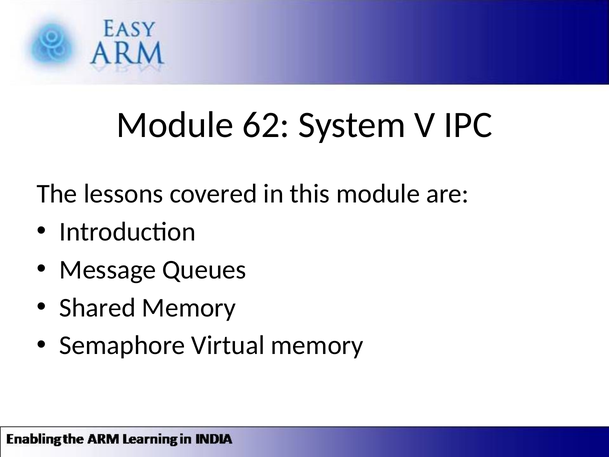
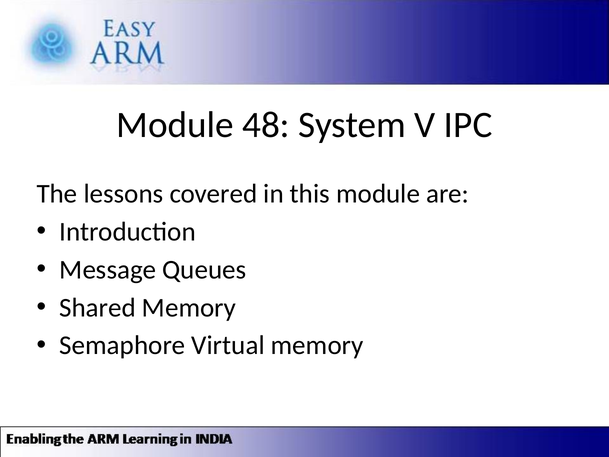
62: 62 -> 48
